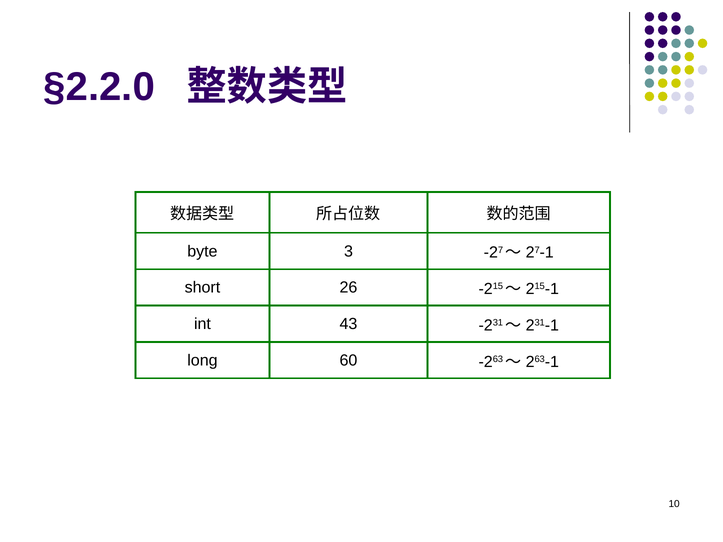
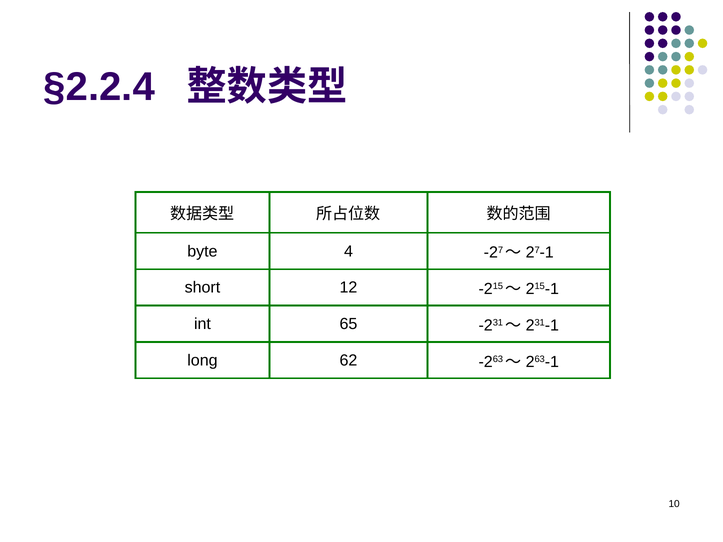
§2.2.0: §2.2.0 -> §2.2.4
3: 3 -> 4
26: 26 -> 12
43: 43 -> 65
60: 60 -> 62
